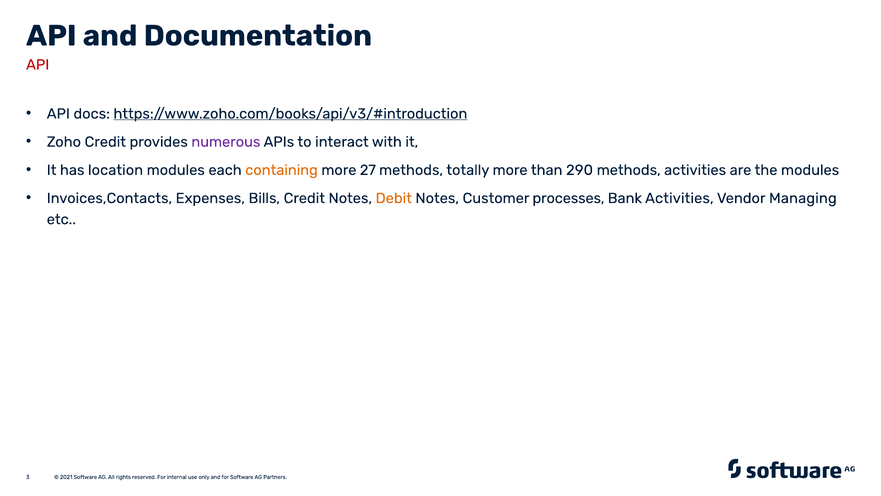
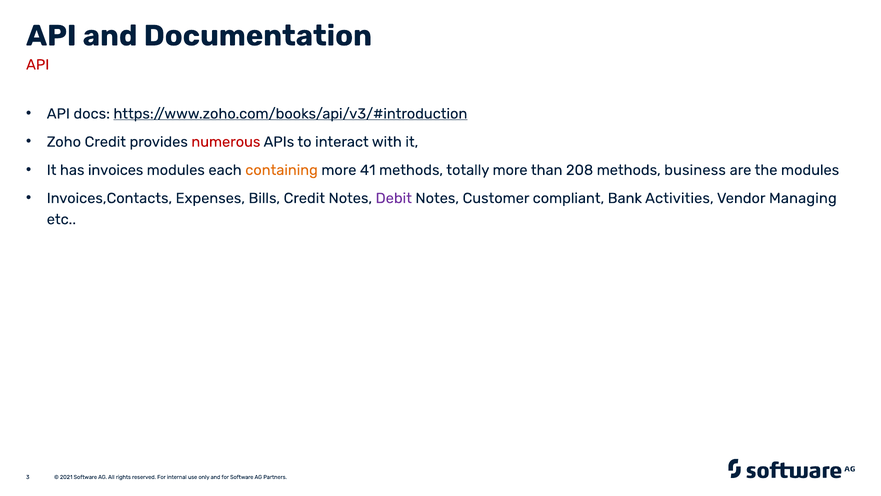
numerous colour: purple -> red
location: location -> invoices
27: 27 -> 41
290: 290 -> 208
methods activities: activities -> business
Debit colour: orange -> purple
processes: processes -> compliant
